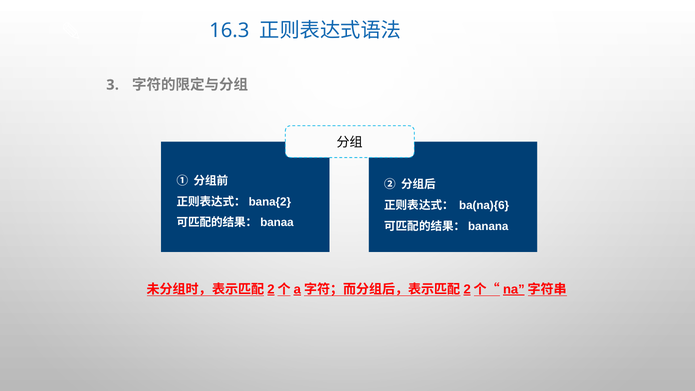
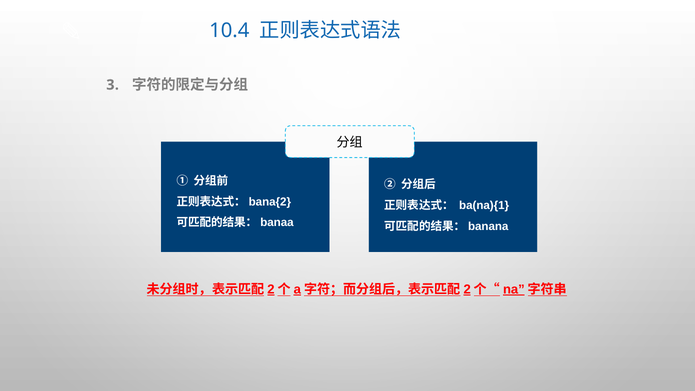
16.3: 16.3 -> 10.4
ba(na){6: ba(na){6 -> ba(na){1
